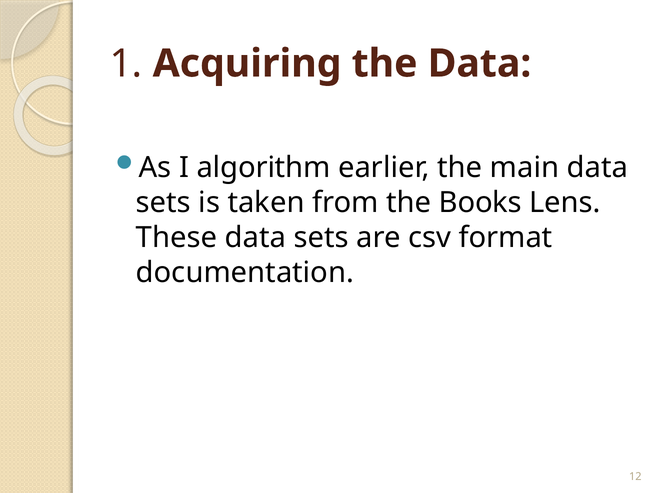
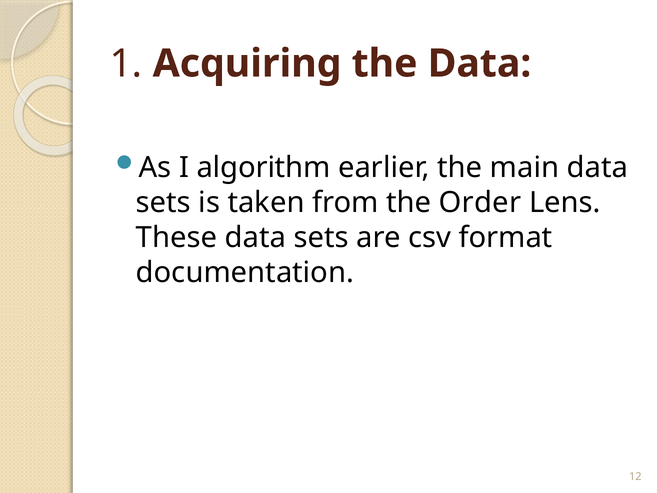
Books: Books -> Order
